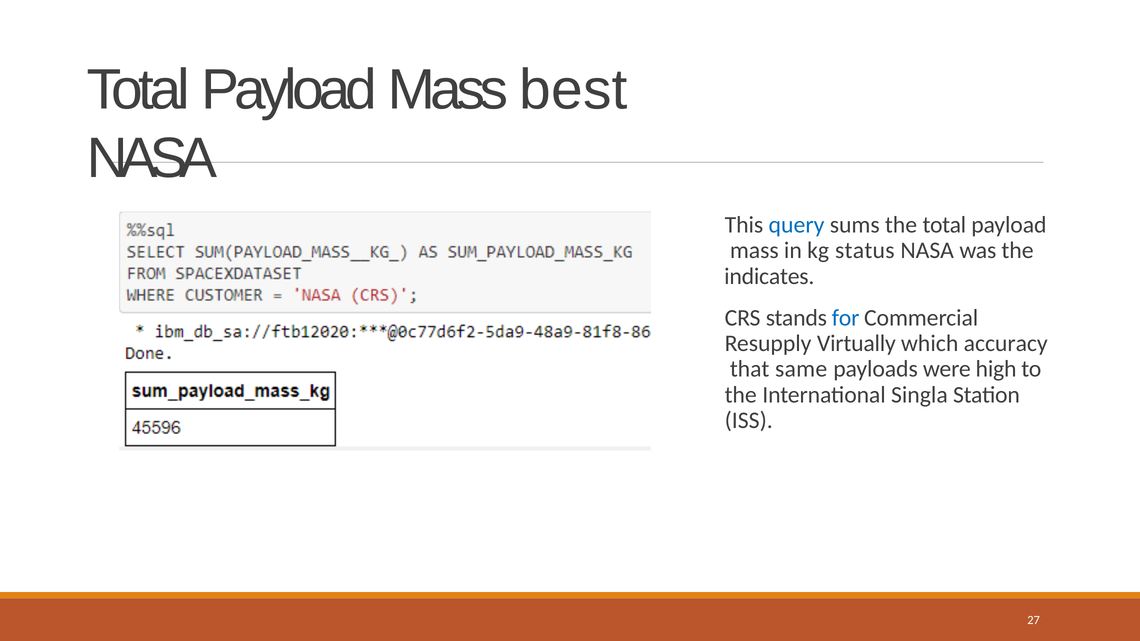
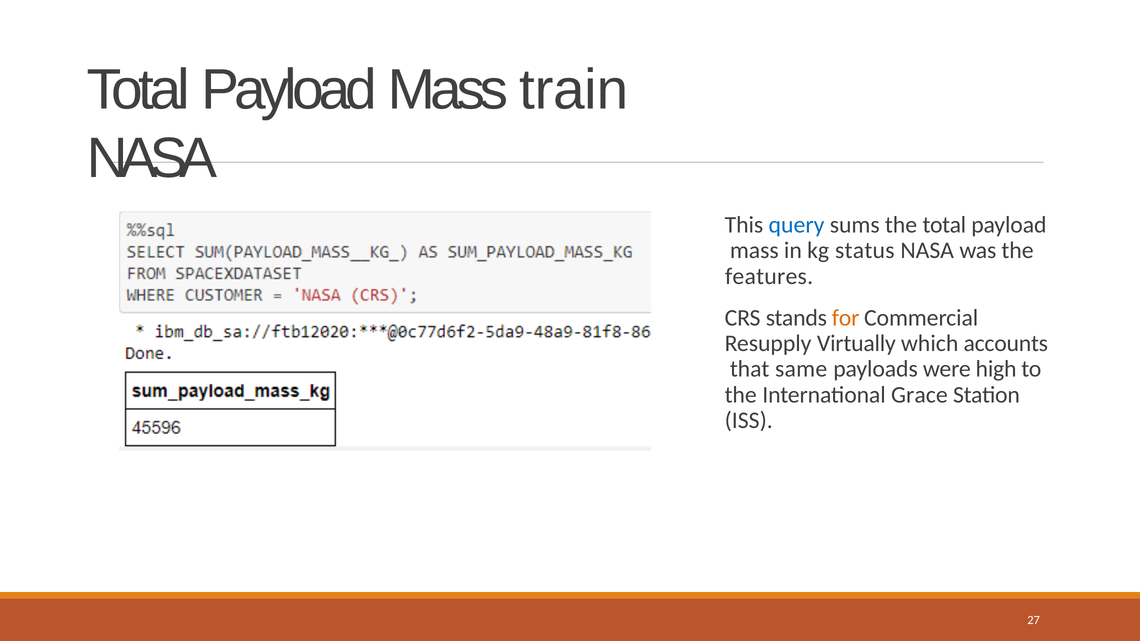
best: best -> train
indicates: indicates -> features
for colour: blue -> orange
accuracy: accuracy -> accounts
Singla: Singla -> Grace
